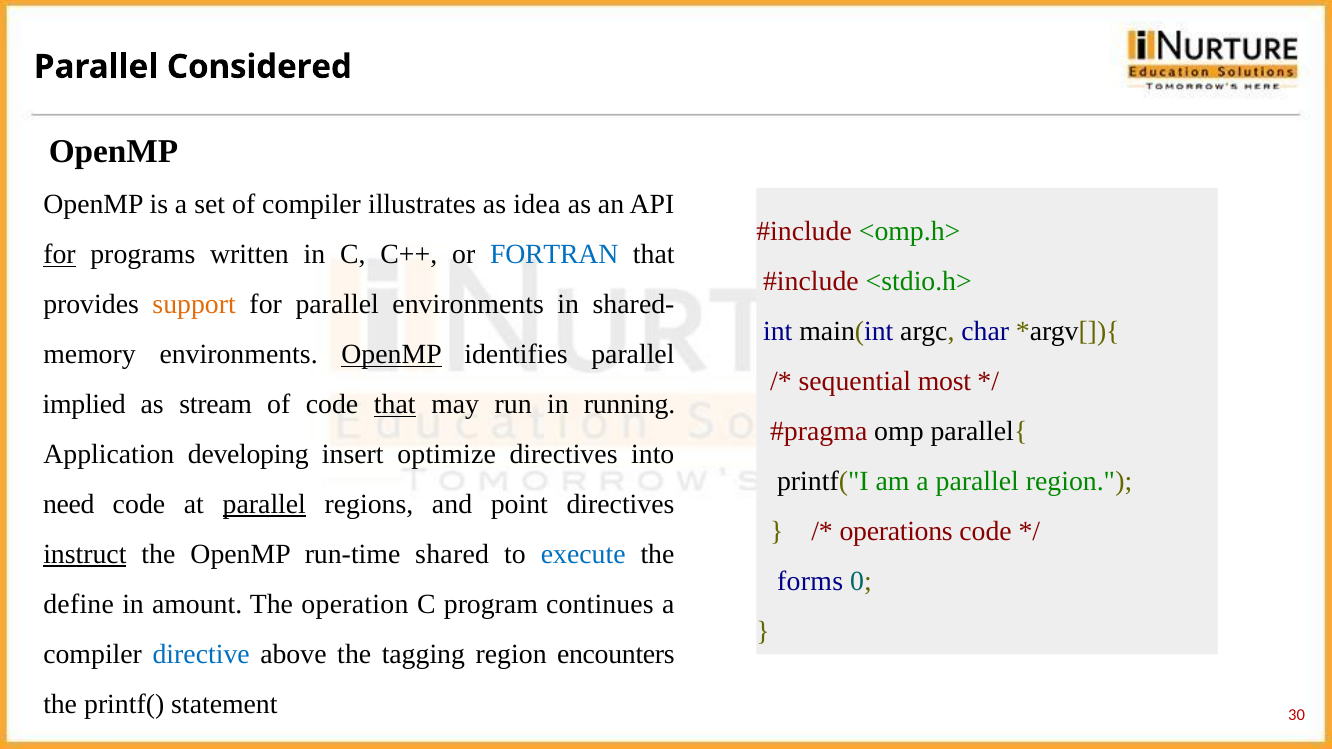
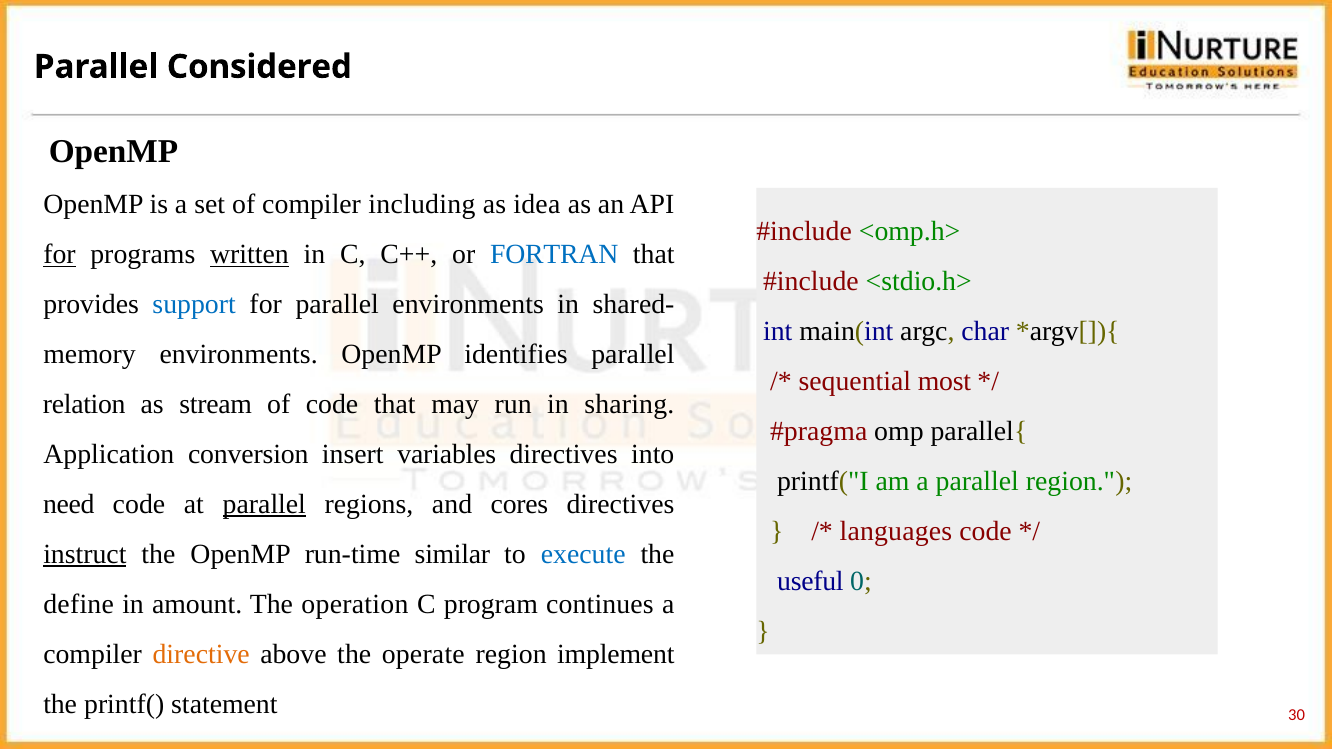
illustrates: illustrates -> including
written underline: none -> present
support colour: orange -> blue
OpenMP at (392, 355) underline: present -> none
implied: implied -> relation
that at (395, 405) underline: present -> none
running: running -> sharing
developing: developing -> conversion
optimize: optimize -> variables
point: point -> cores
operations: operations -> languages
shared: shared -> similar
forms: forms -> useful
directive colour: blue -> orange
tagging: tagging -> operate
encounters: encounters -> implement
